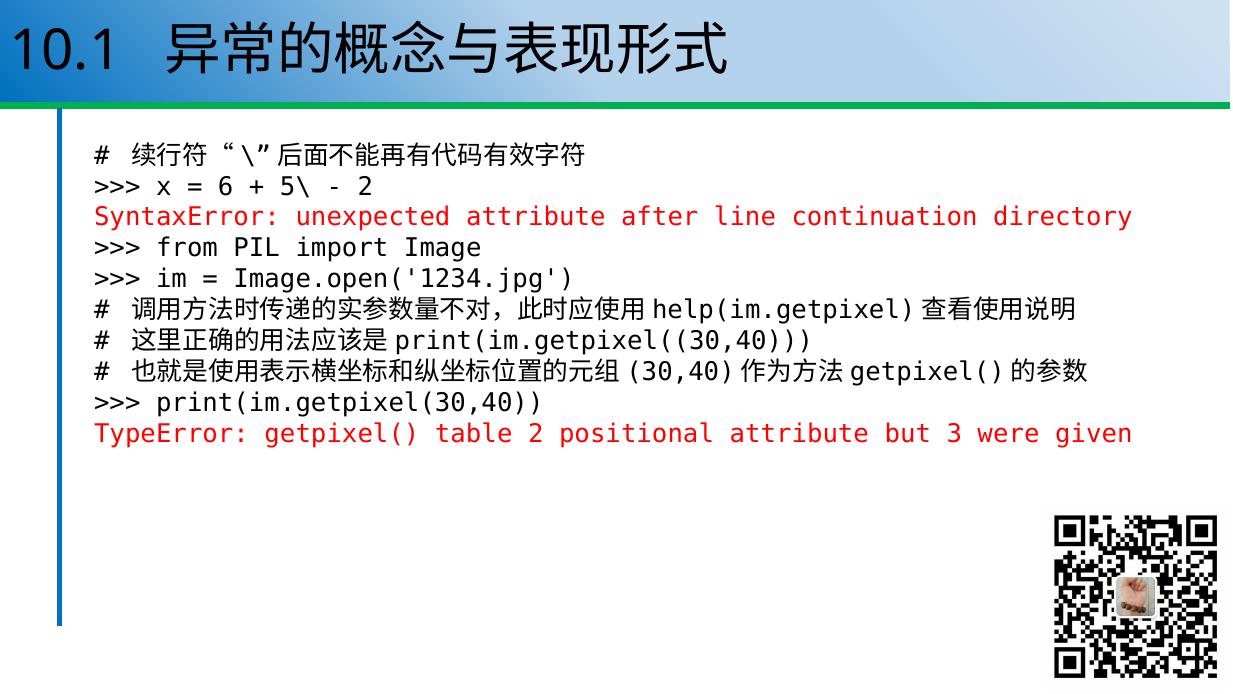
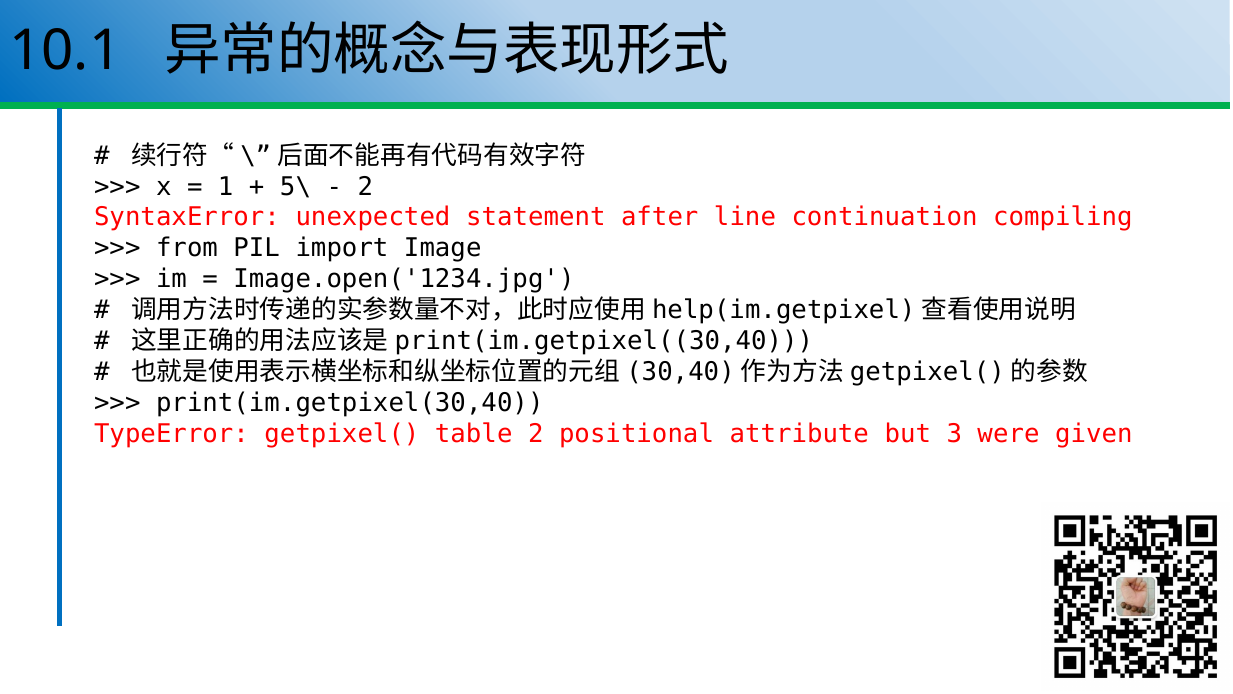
6: 6 -> 1
unexpected attribute: attribute -> statement
directory: directory -> compiling
